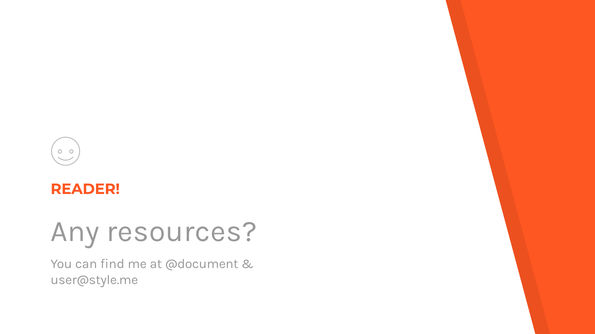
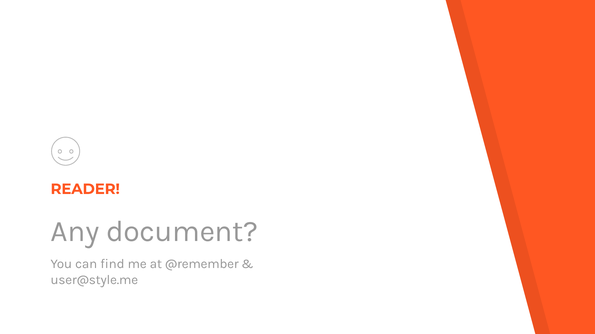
resources: resources -> document
@document: @document -> @remember
